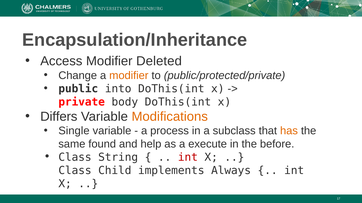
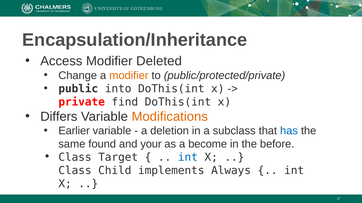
body: body -> find
Single: Single -> Earlier
process: process -> deletion
has colour: orange -> blue
help: help -> your
execute: execute -> become
String: String -> Target
int at (188, 158) colour: red -> blue
